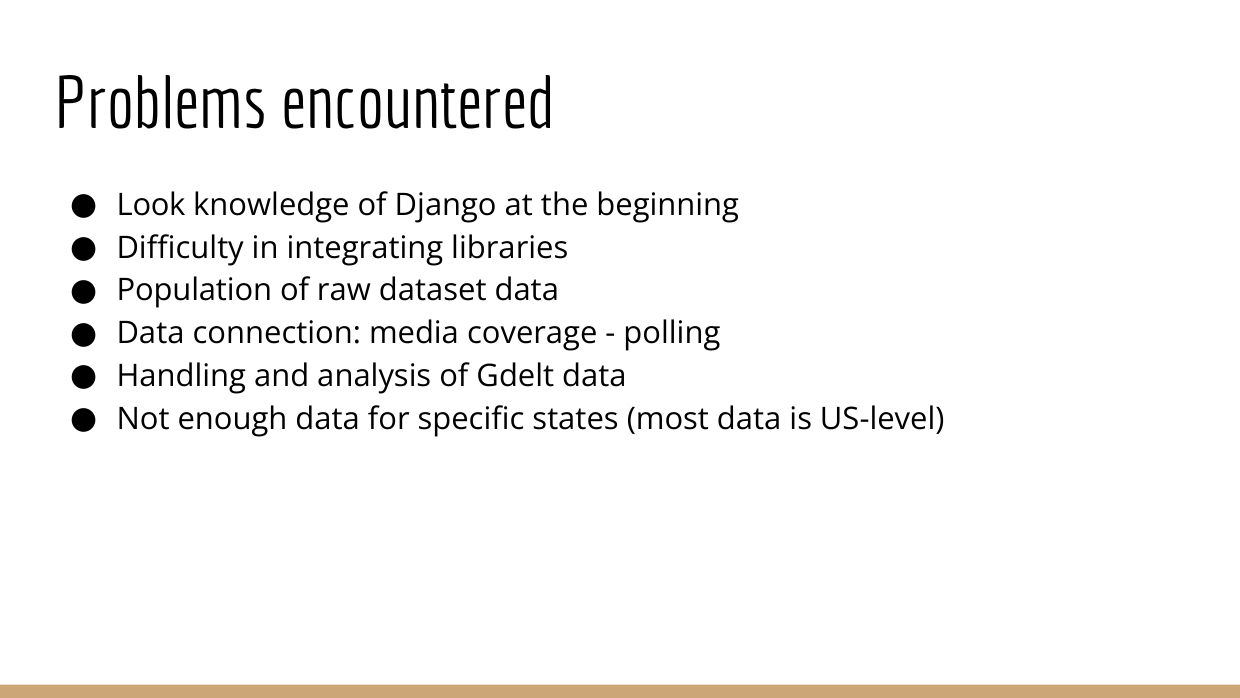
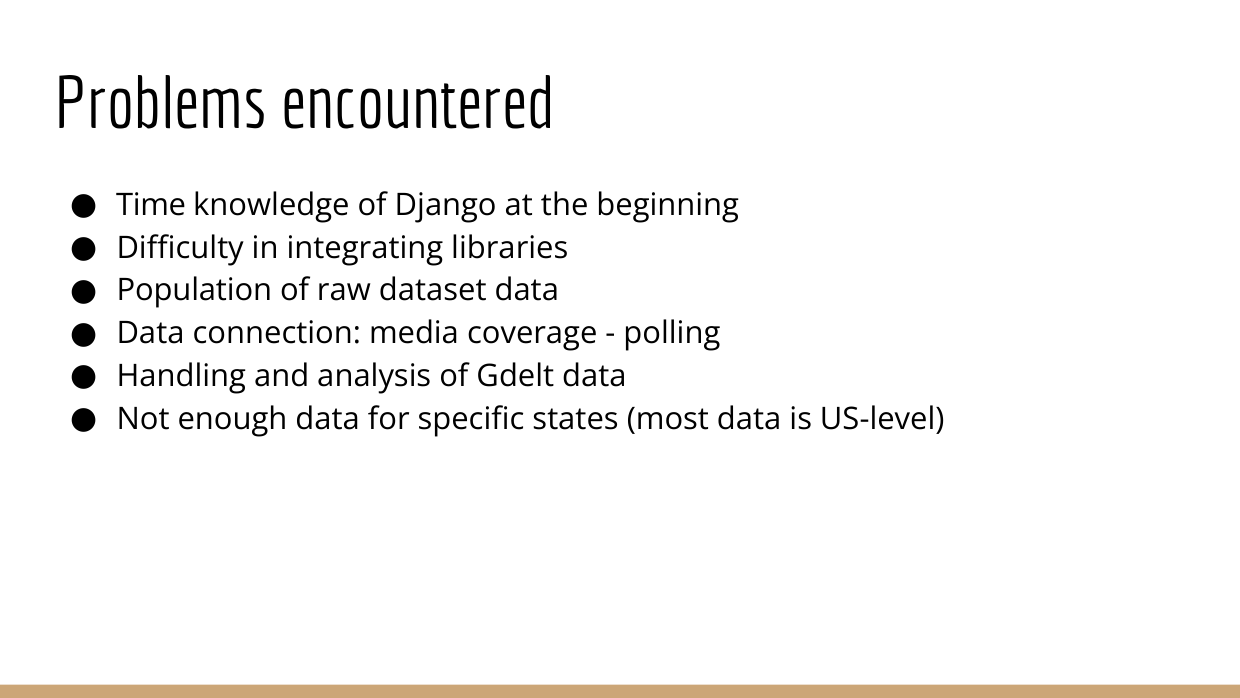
Look: Look -> Time
